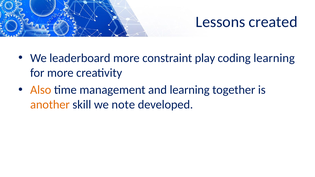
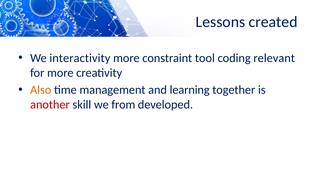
leaderboard: leaderboard -> interactivity
play: play -> tool
coding learning: learning -> relevant
another colour: orange -> red
note: note -> from
